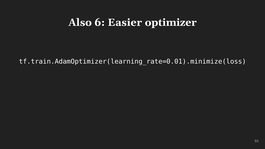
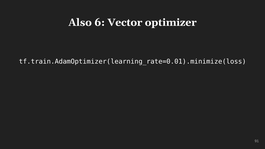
Easier: Easier -> Vector
